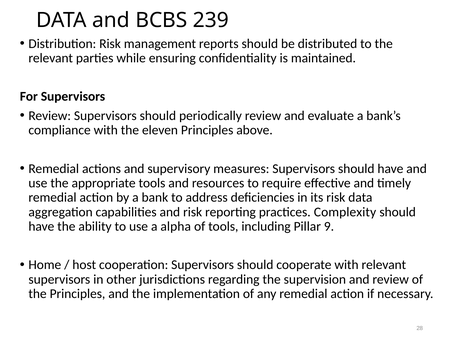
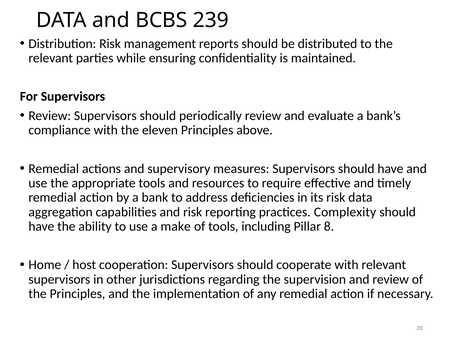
alpha: alpha -> make
9: 9 -> 8
